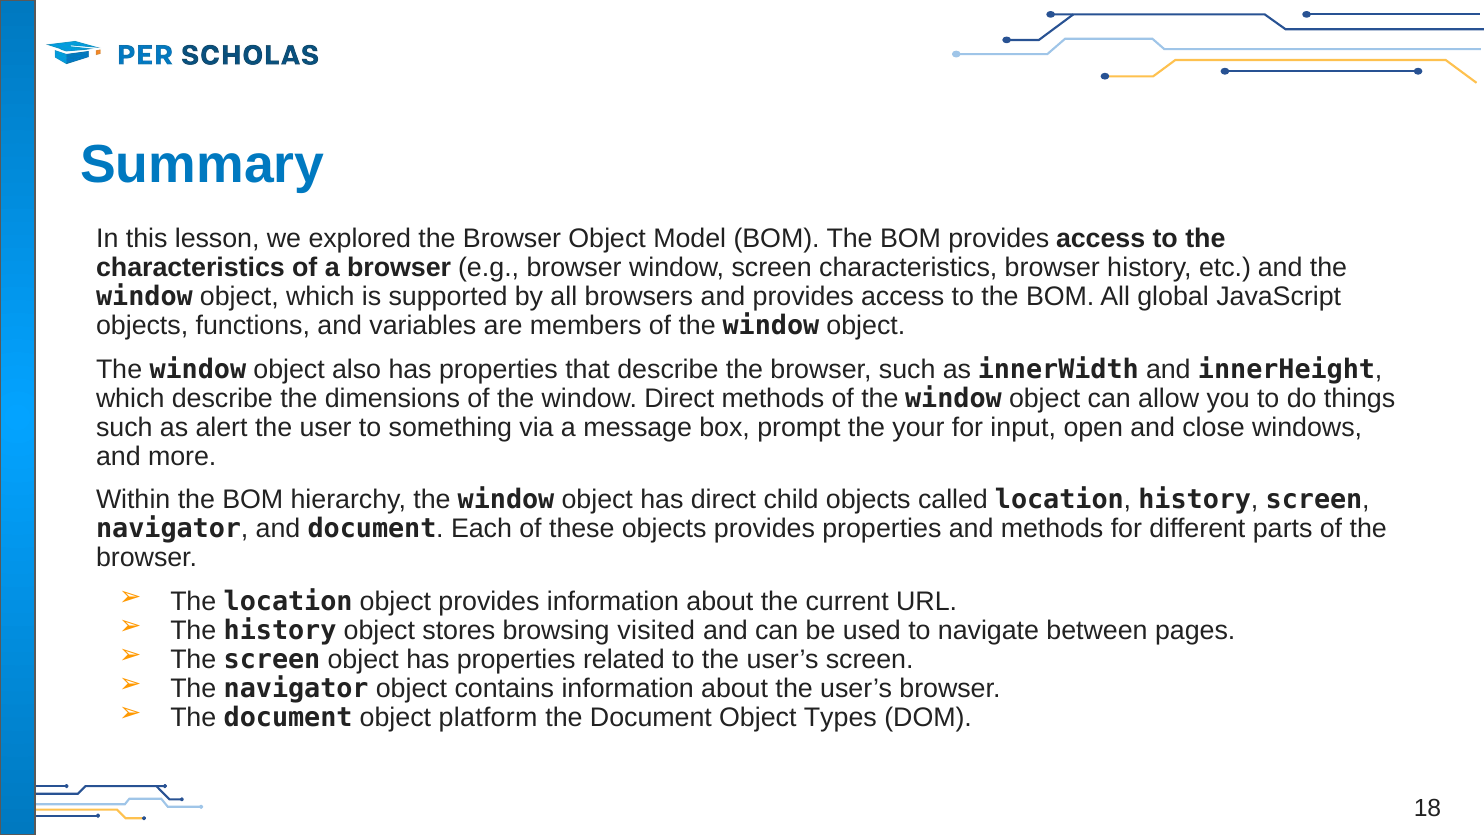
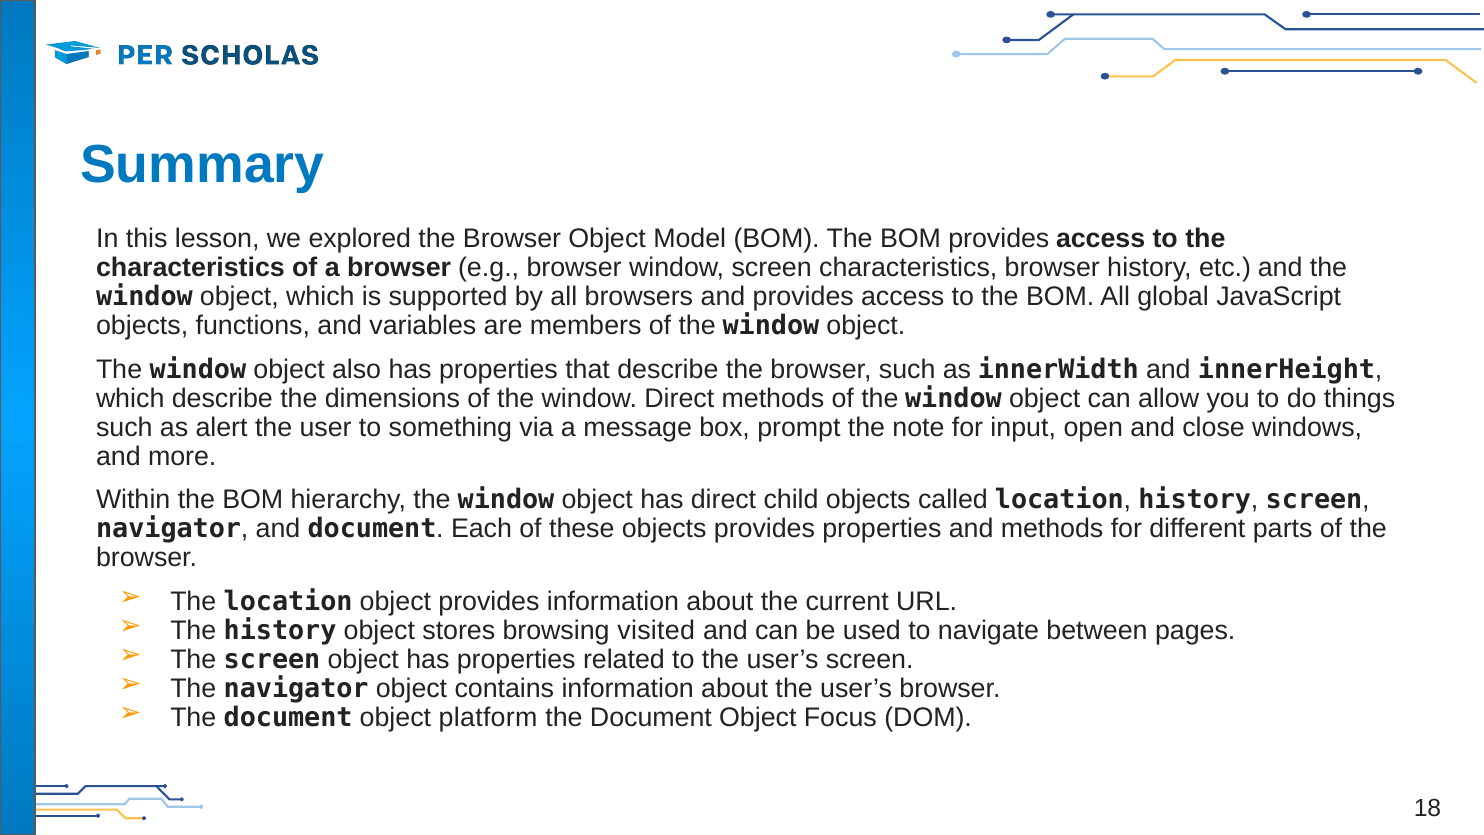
your: your -> note
Types: Types -> Focus
